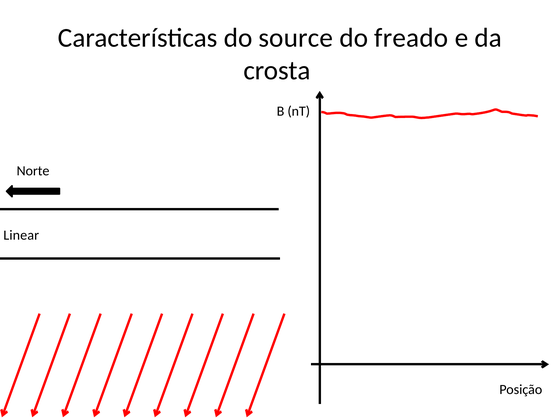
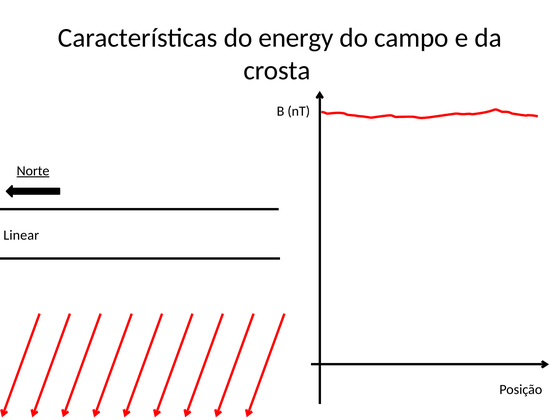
source: source -> energy
freado: freado -> campo
Norte underline: none -> present
